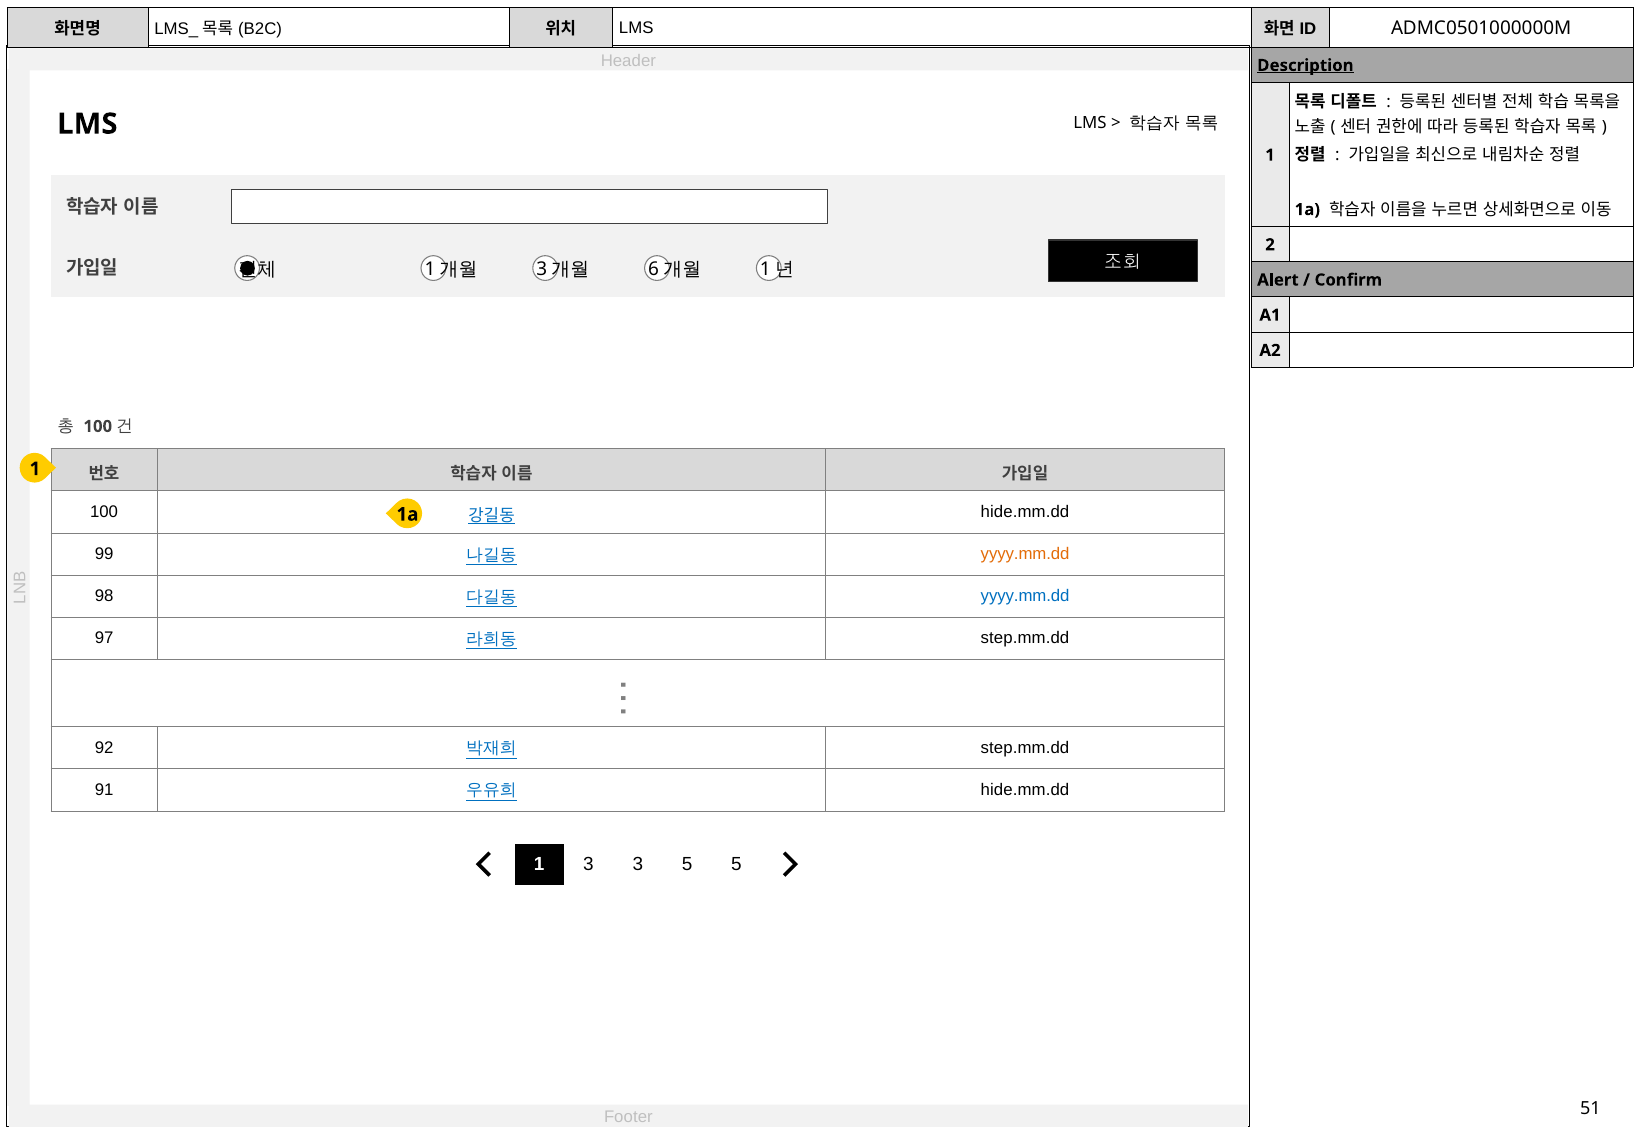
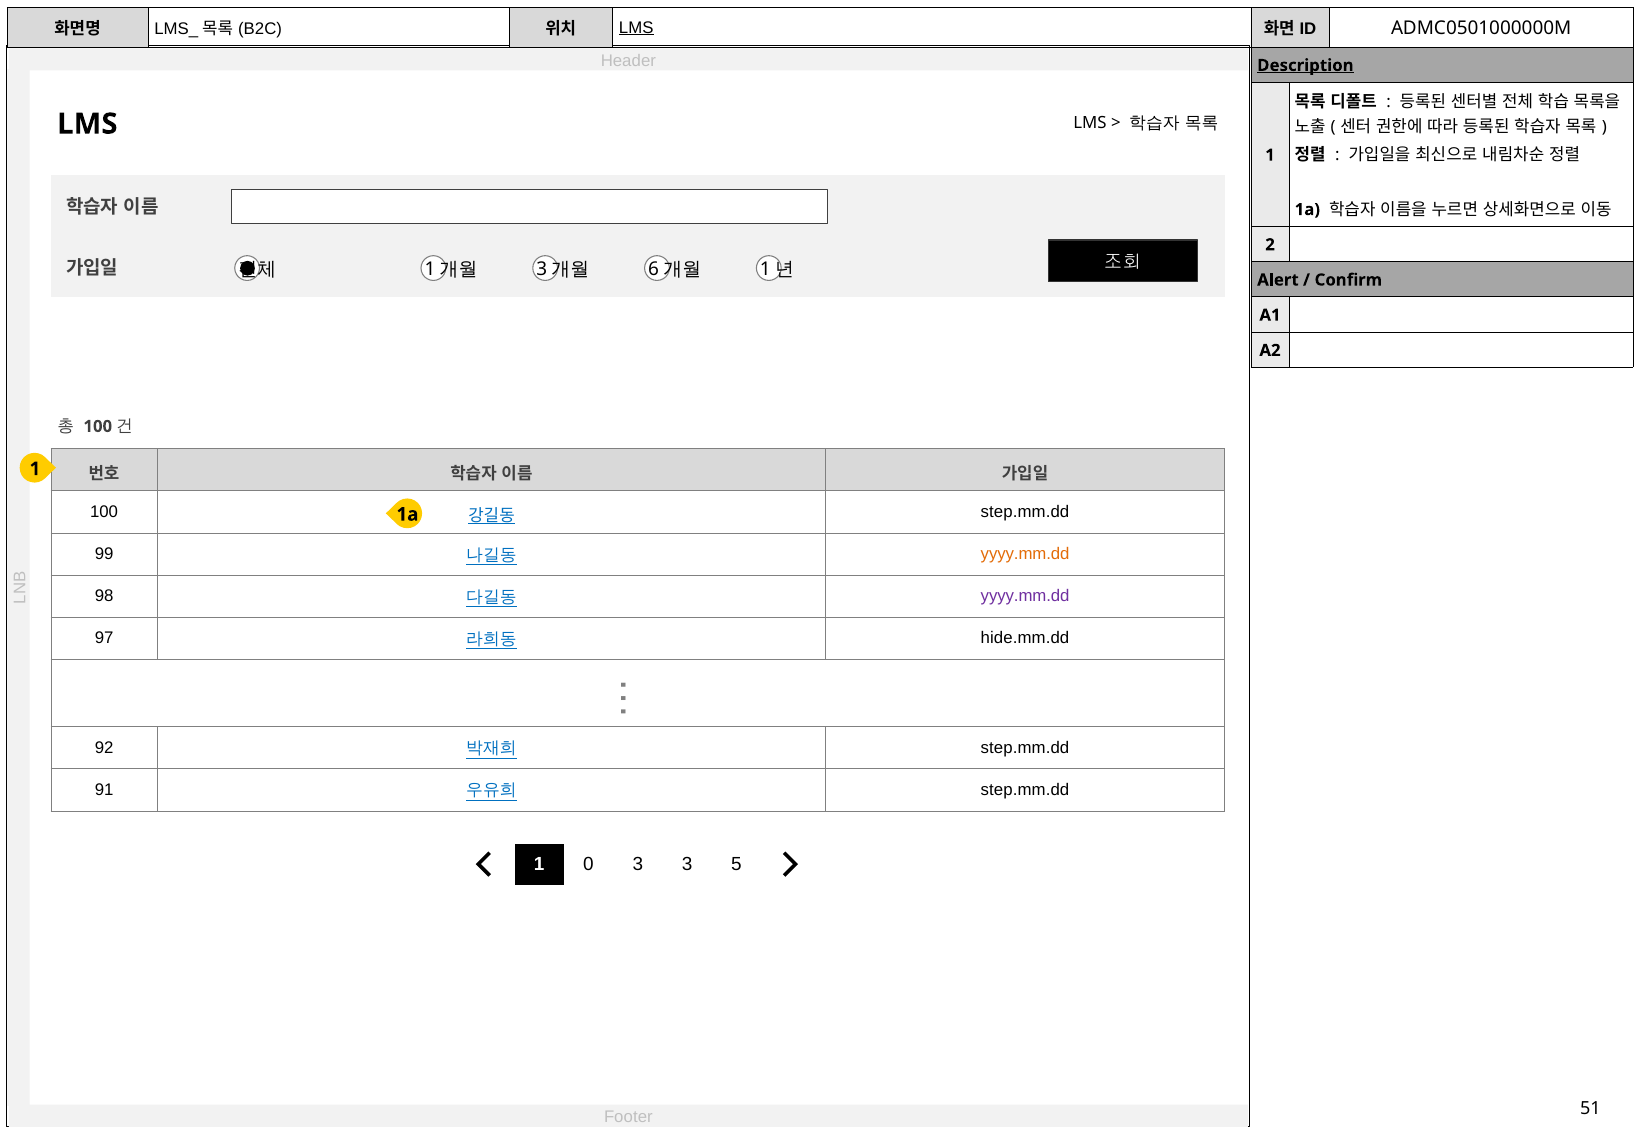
LMS at (636, 27) underline: none -> present
hide.mm.dd at (1025, 512): hide.mm.dd -> step.mm.dd
yyyy.mm.dd at (1025, 596) colour: blue -> purple
step.mm.dd at (1025, 638): step.mm.dd -> hide.mm.dd
hide.mm.dd at (1025, 790): hide.mm.dd -> step.mm.dd
1 3: 3 -> 0
3 5: 5 -> 3
